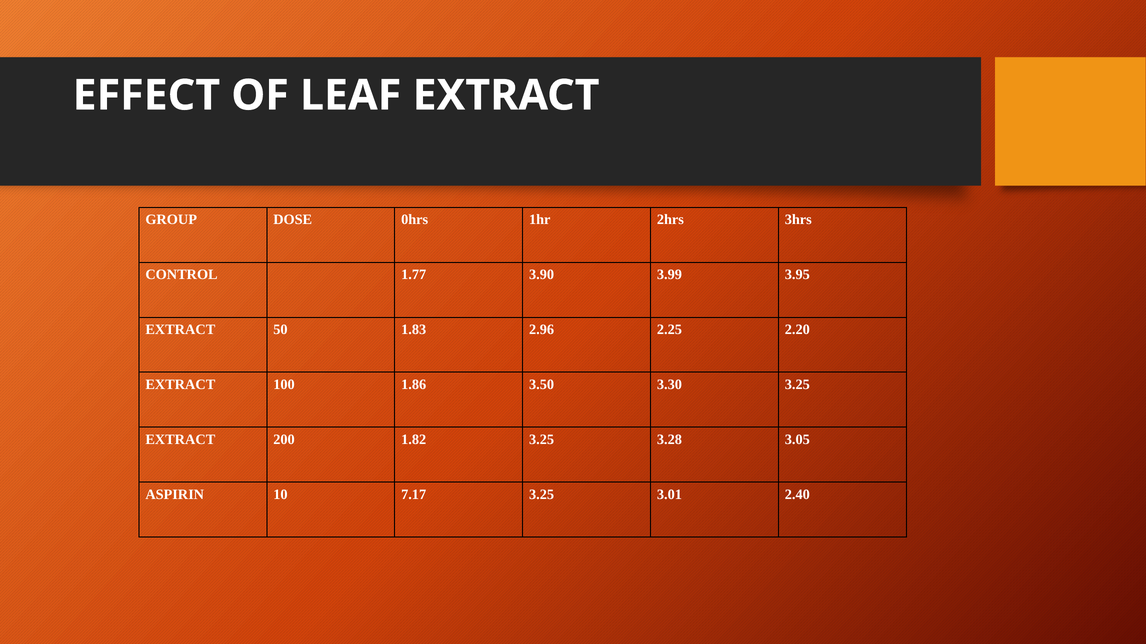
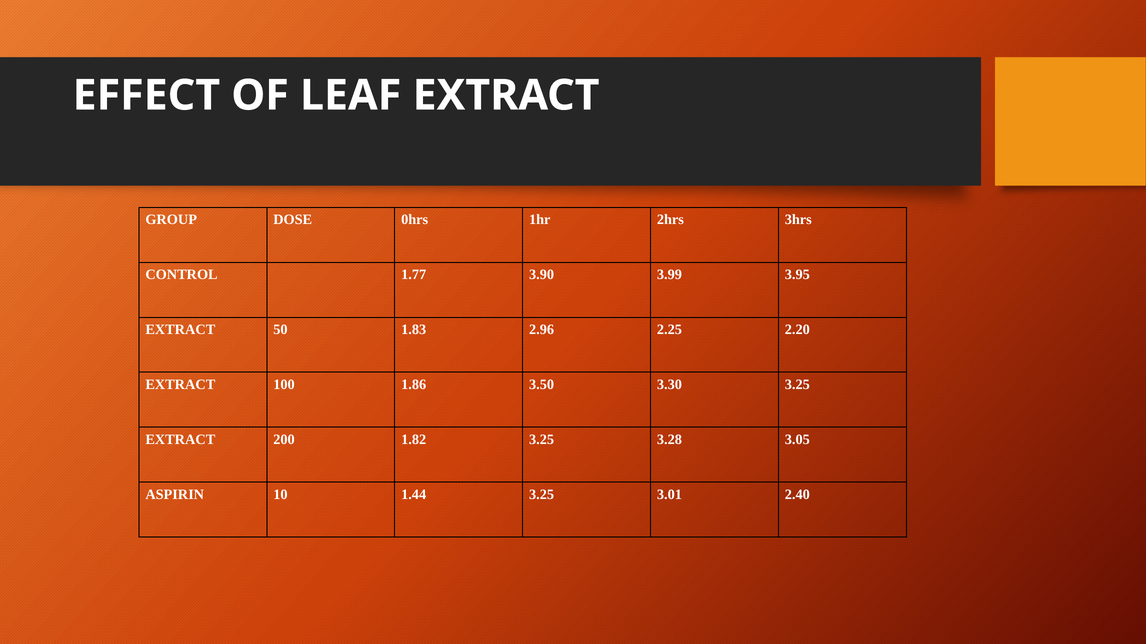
7.17: 7.17 -> 1.44
